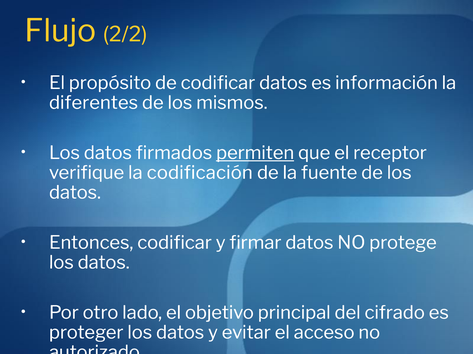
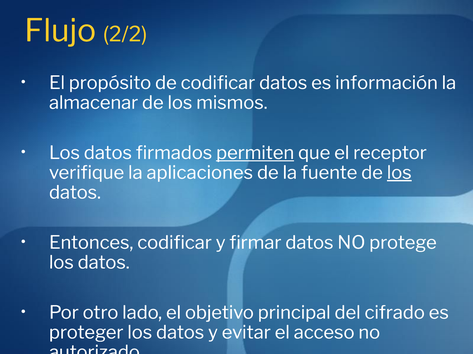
diferentes: diferentes -> almacenar
codificación: codificación -> aplicaciones
los at (399, 173) underline: none -> present
